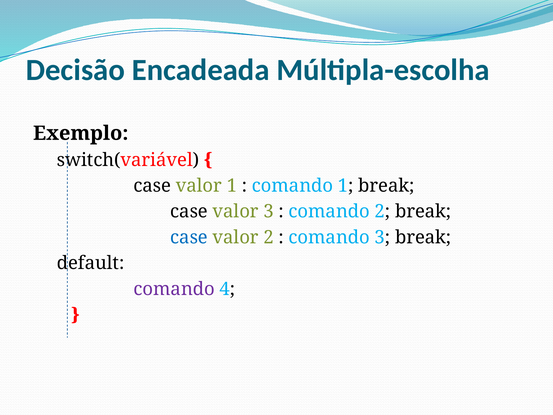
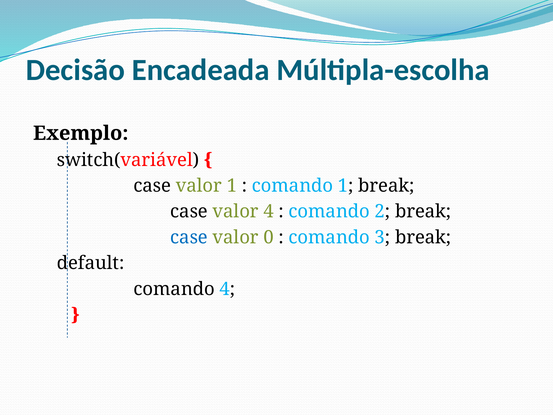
valor 3: 3 -> 4
valor 2: 2 -> 0
comando at (174, 289) colour: purple -> black
